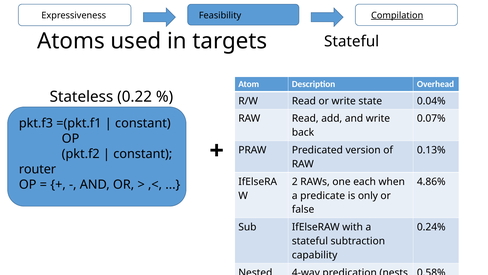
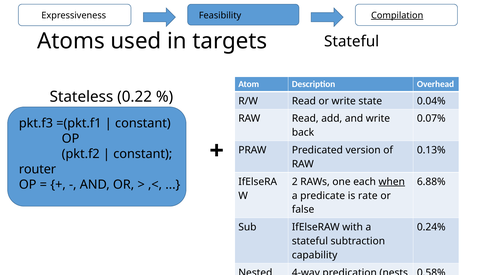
when underline: none -> present
4.86%: 4.86% -> 6.88%
only: only -> rate
